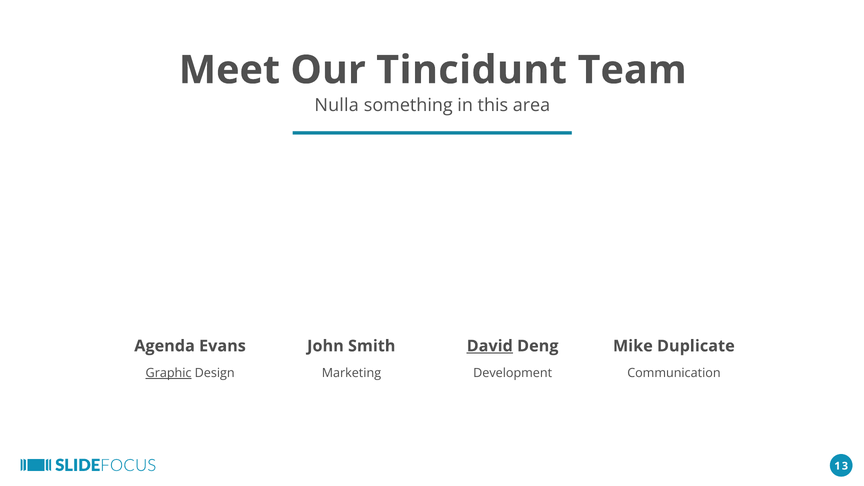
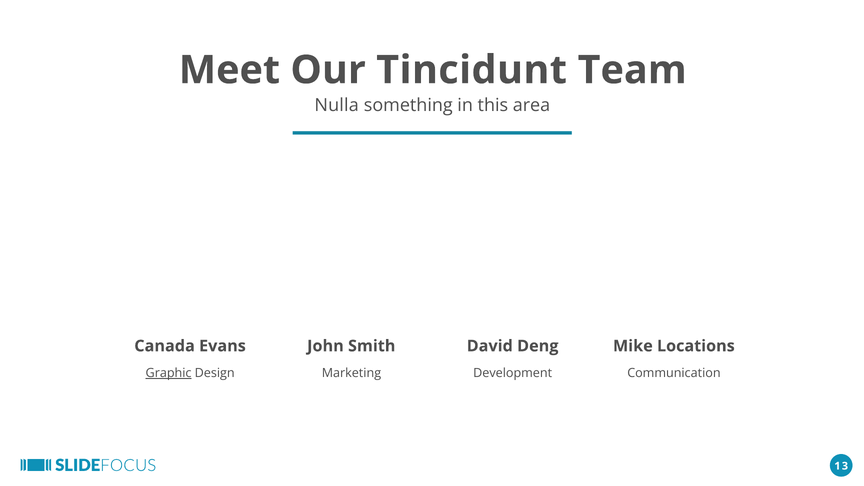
Agenda: Agenda -> Canada
David underline: present -> none
Duplicate: Duplicate -> Locations
